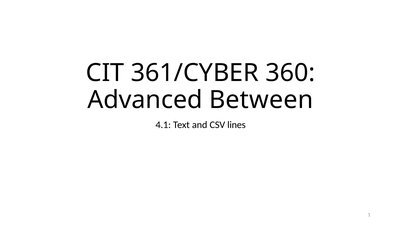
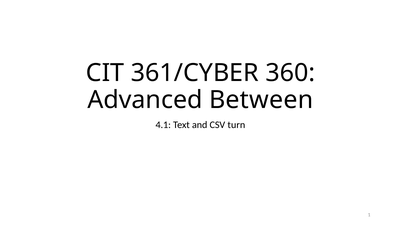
lines: lines -> turn
